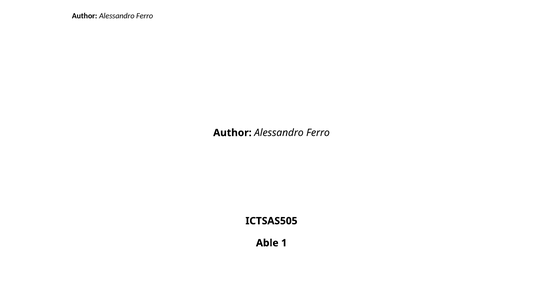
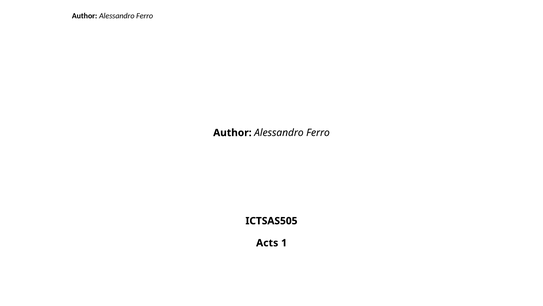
Able: Able -> Acts
